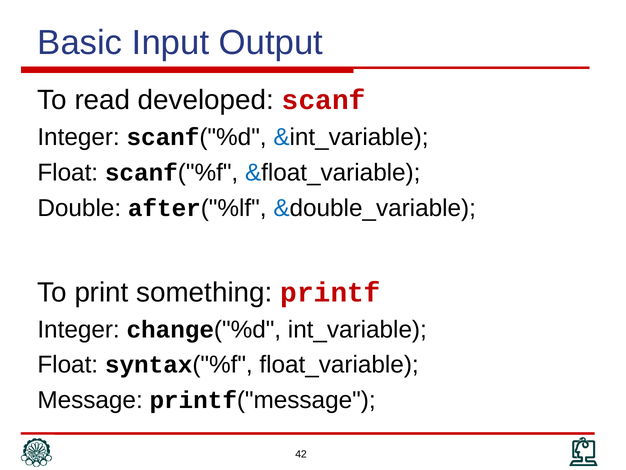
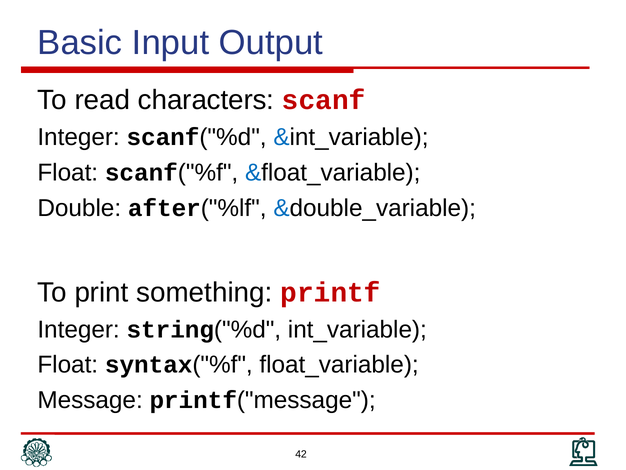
developed: developed -> characters
change: change -> string
